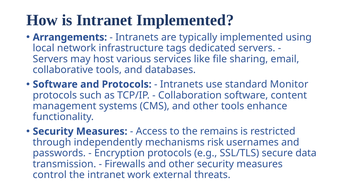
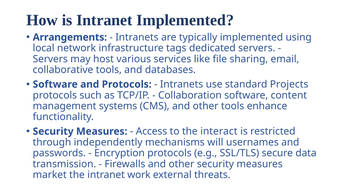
Monitor: Monitor -> Projects
remains: remains -> interact
risk: risk -> will
control: control -> market
